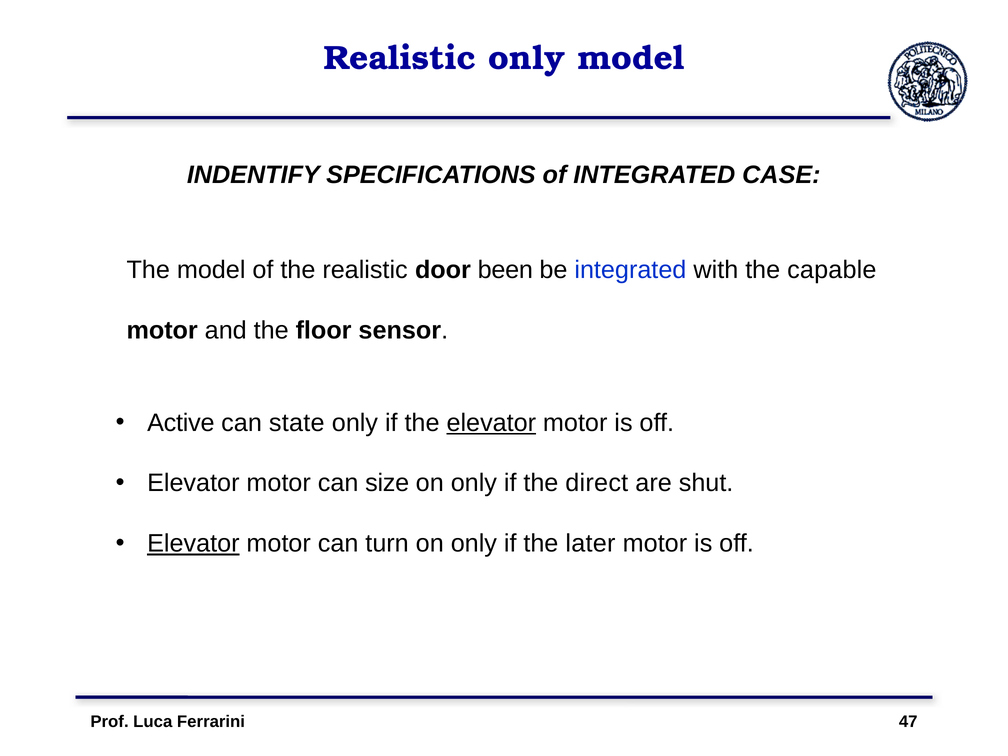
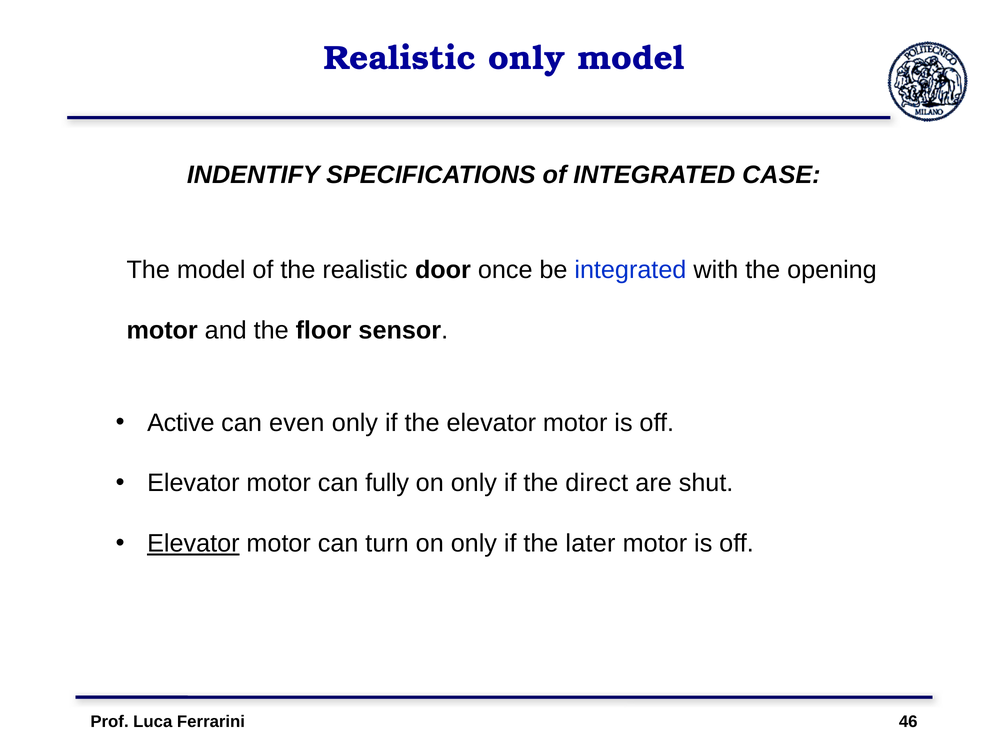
been: been -> once
capable: capable -> opening
state: state -> even
elevator at (491, 423) underline: present -> none
size: size -> fully
47: 47 -> 46
